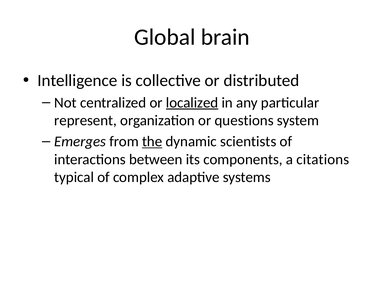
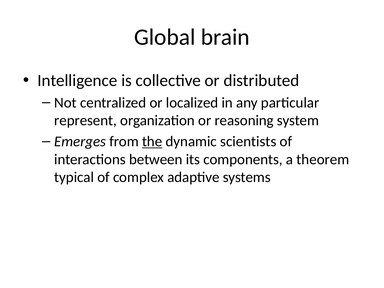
localized underline: present -> none
questions: questions -> reasoning
citations: citations -> theorem
